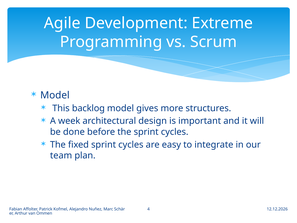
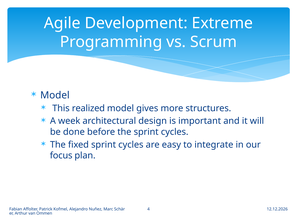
backlog: backlog -> realized
team: team -> focus
